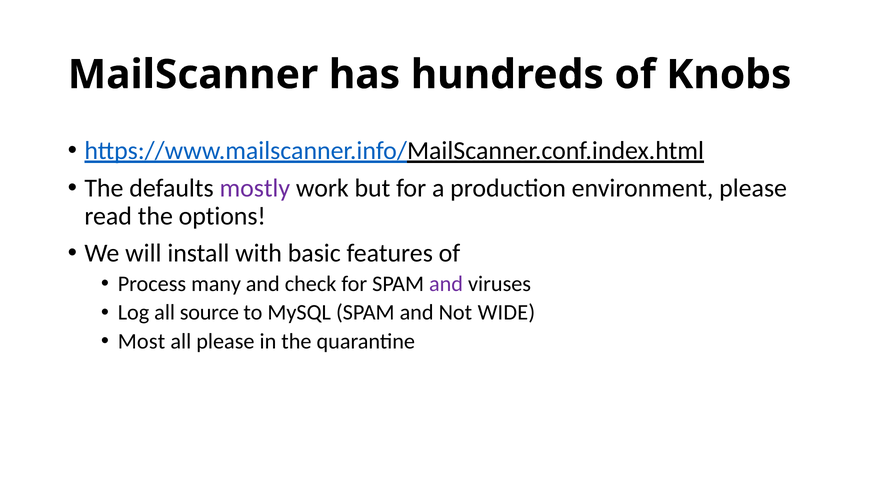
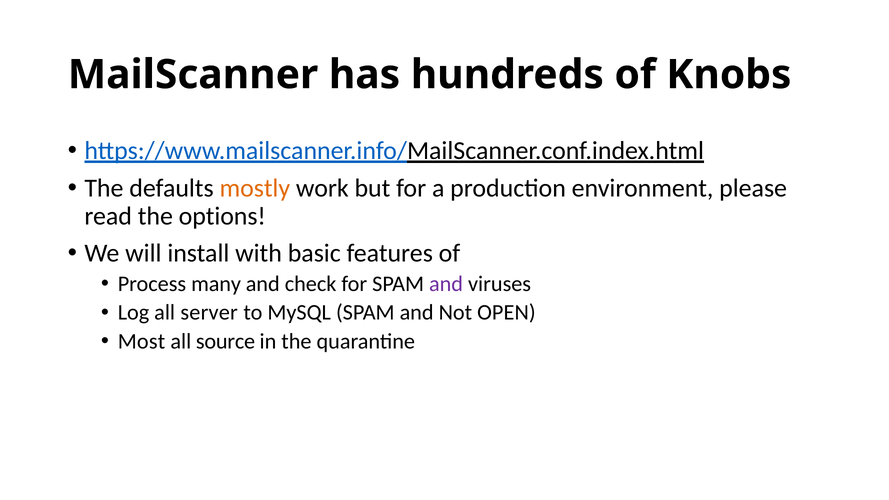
mostly colour: purple -> orange
source: source -> server
WIDE: WIDE -> OPEN
all please: please -> source
